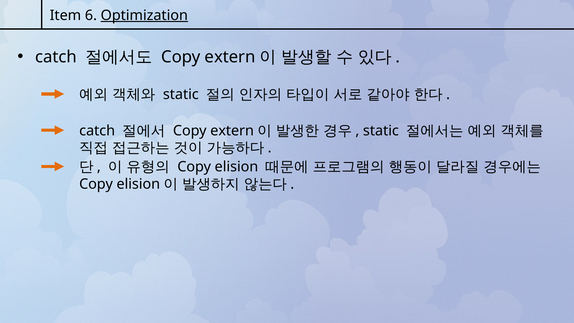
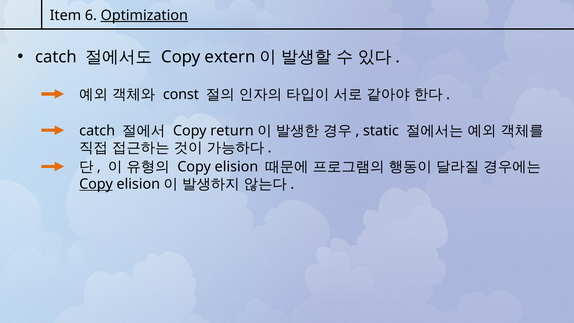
static at (181, 94): static -> const
extern at (232, 131): extern -> return
Copy at (96, 184) underline: none -> present
